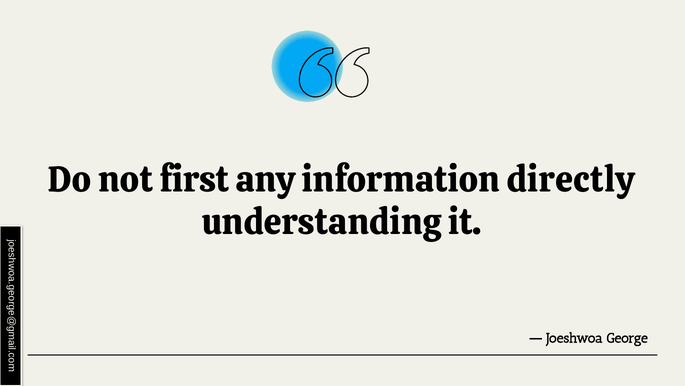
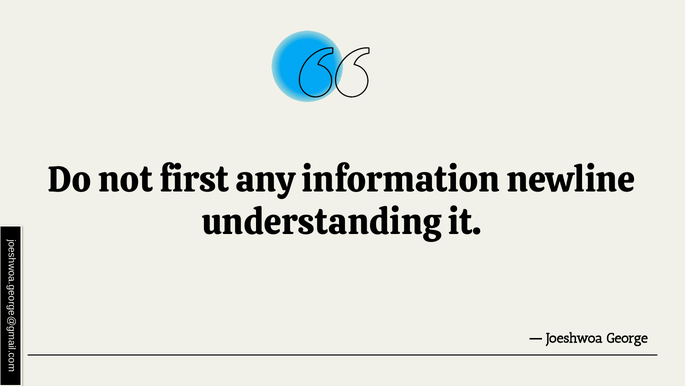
directly: directly -> newline
